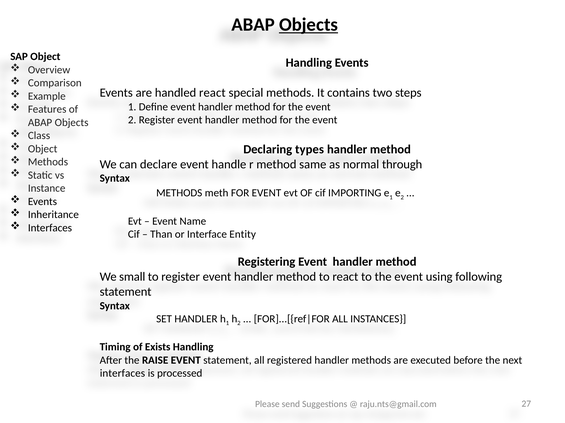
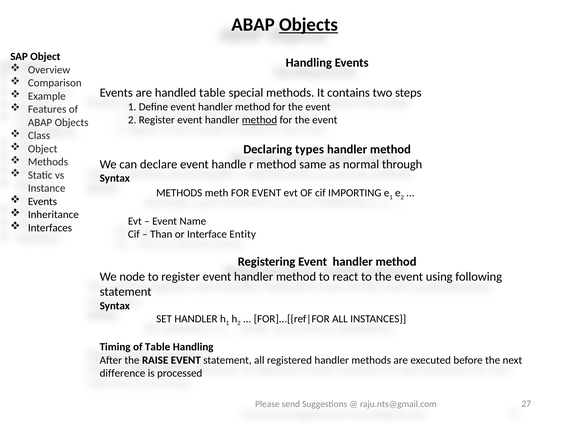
handled react: react -> table
method at (259, 120) underline: none -> present
small: small -> node
of Exists: Exists -> Table
interfaces at (122, 374): interfaces -> difference
